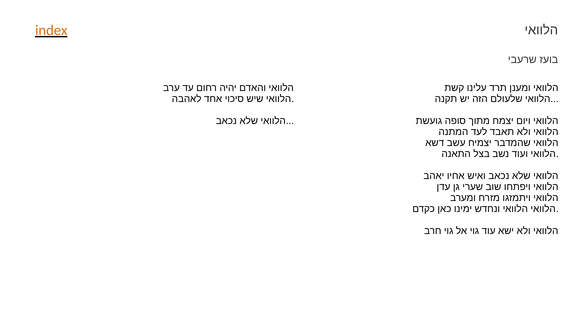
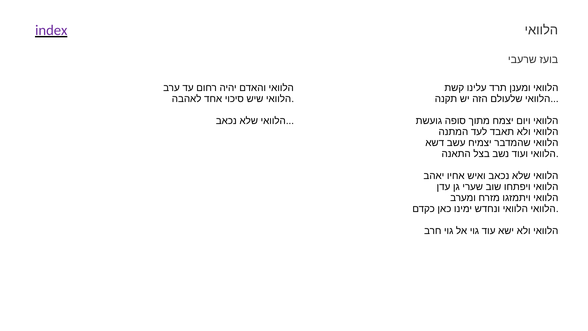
index colour: orange -> purple
